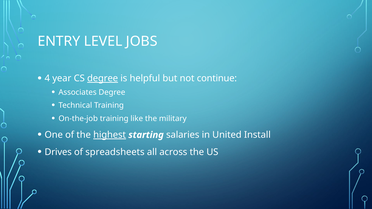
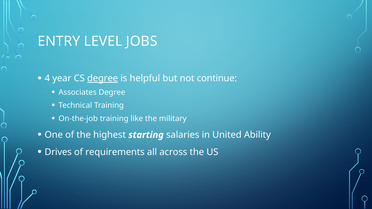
highest underline: present -> none
Install: Install -> Ability
spreadsheets: spreadsheets -> requirements
